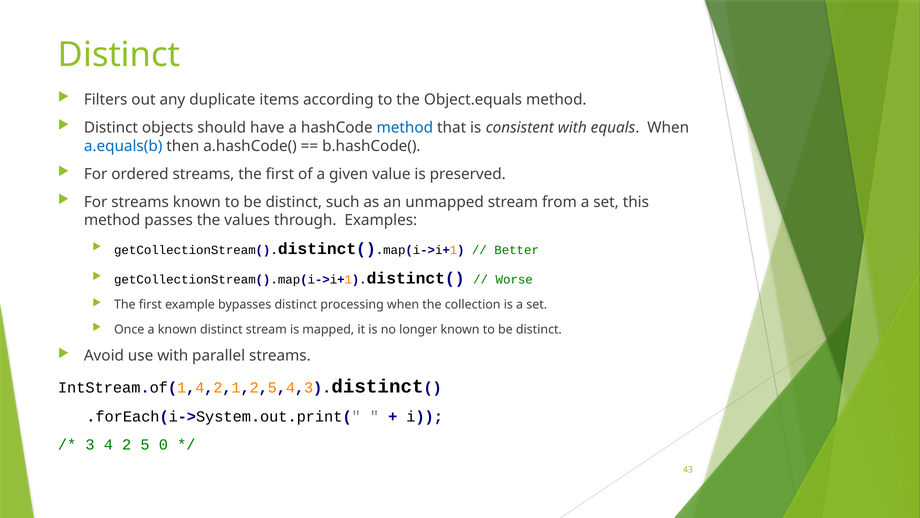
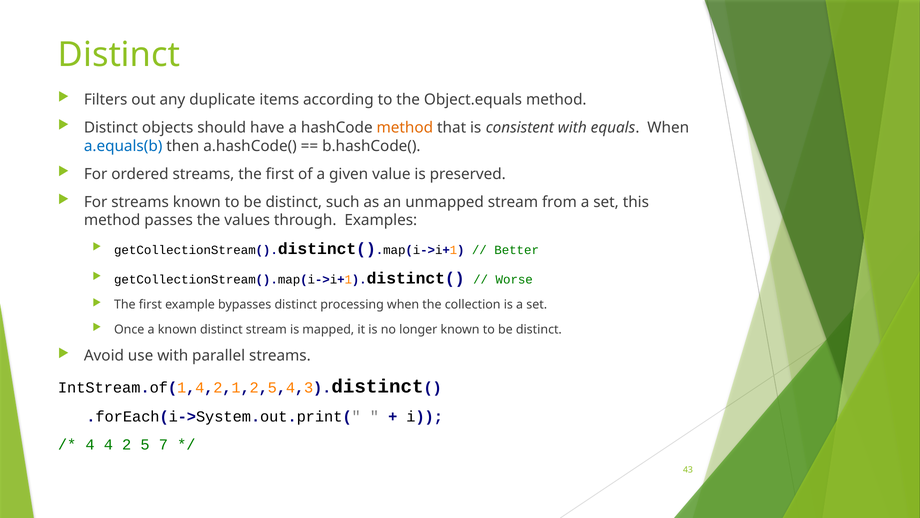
method at (405, 127) colour: blue -> orange
3 at (90, 444): 3 -> 4
0: 0 -> 7
